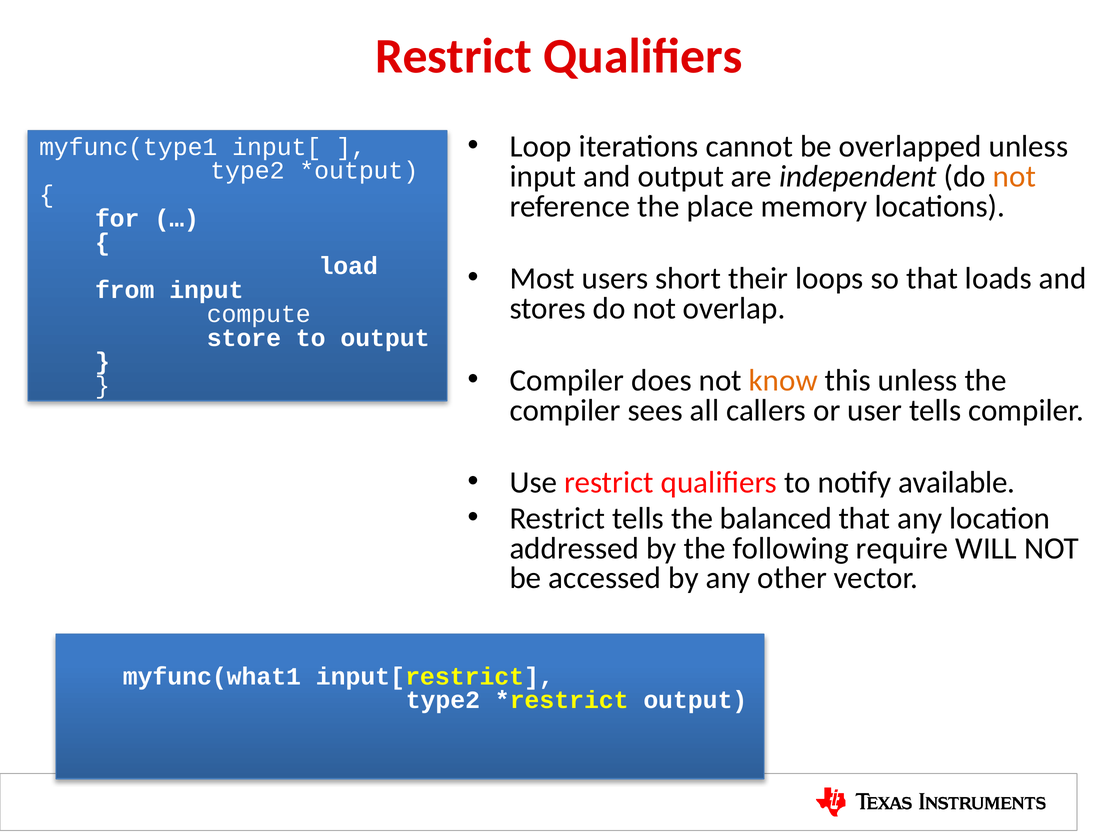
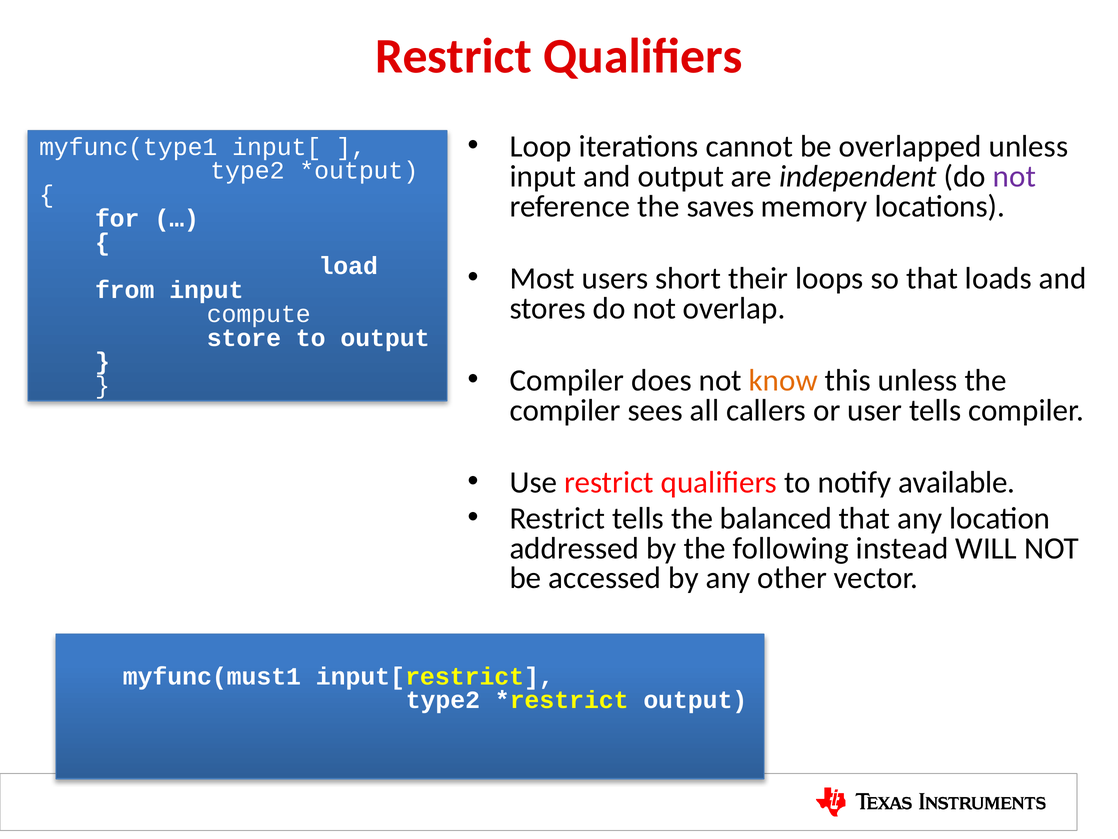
not at (1014, 176) colour: orange -> purple
place: place -> saves
require: require -> instead
myfunc(what1: myfunc(what1 -> myfunc(must1
